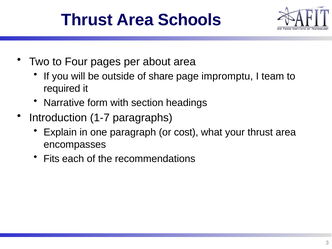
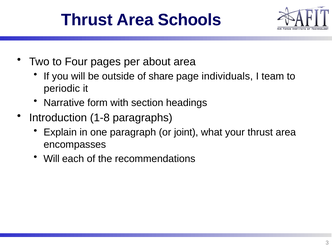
impromptu: impromptu -> individuals
required: required -> periodic
1-7: 1-7 -> 1-8
cost: cost -> joint
Fits at (51, 159): Fits -> Will
